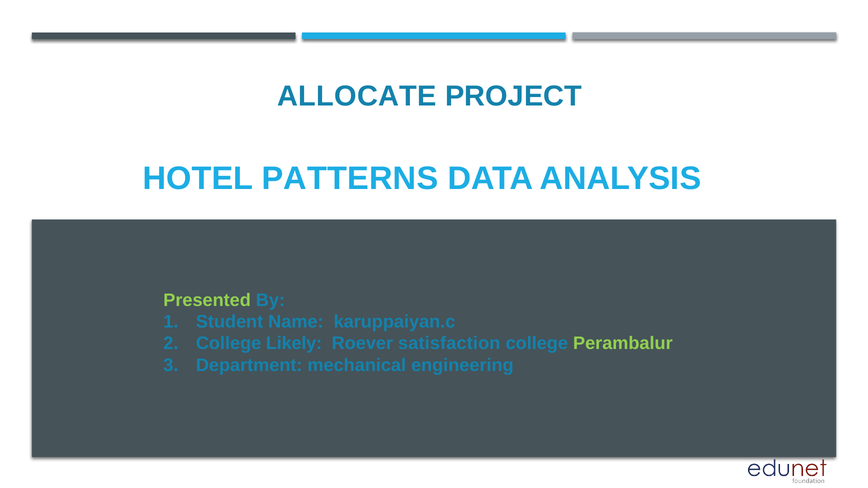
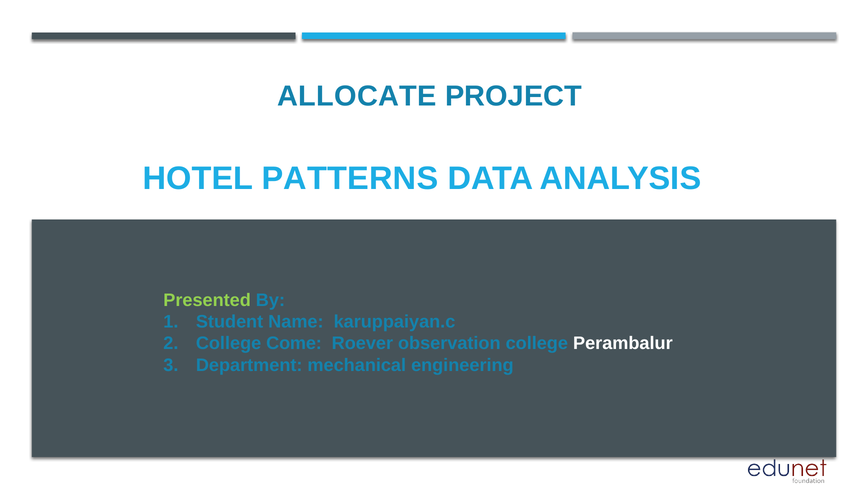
Likely: Likely -> Come
satisfaction: satisfaction -> observation
Perambalur colour: light green -> white
